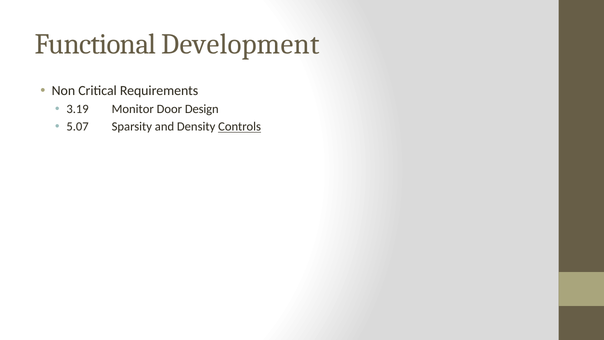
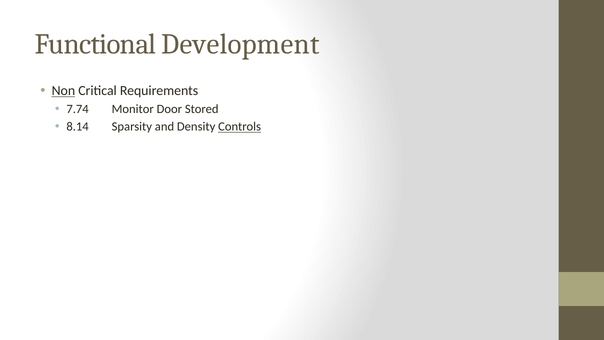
Non underline: none -> present
3.19: 3.19 -> 7.74
Design: Design -> Stored
5.07: 5.07 -> 8.14
